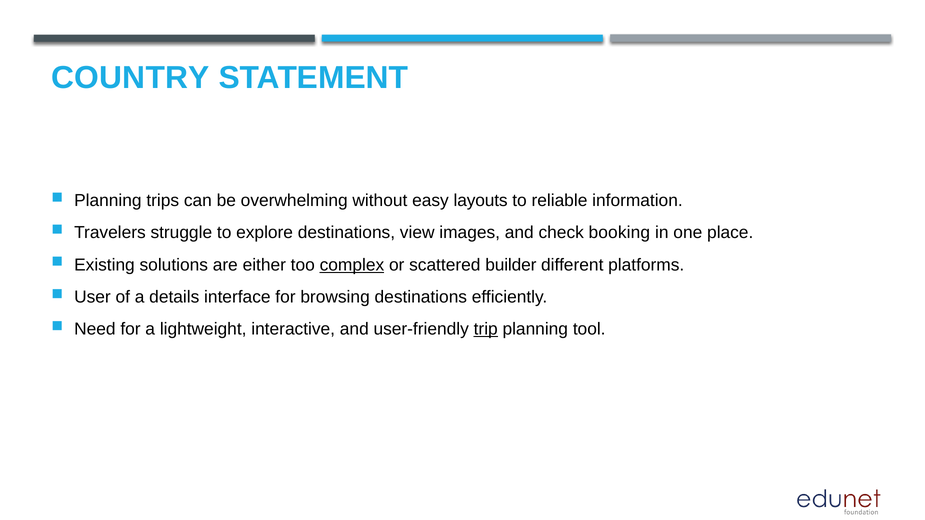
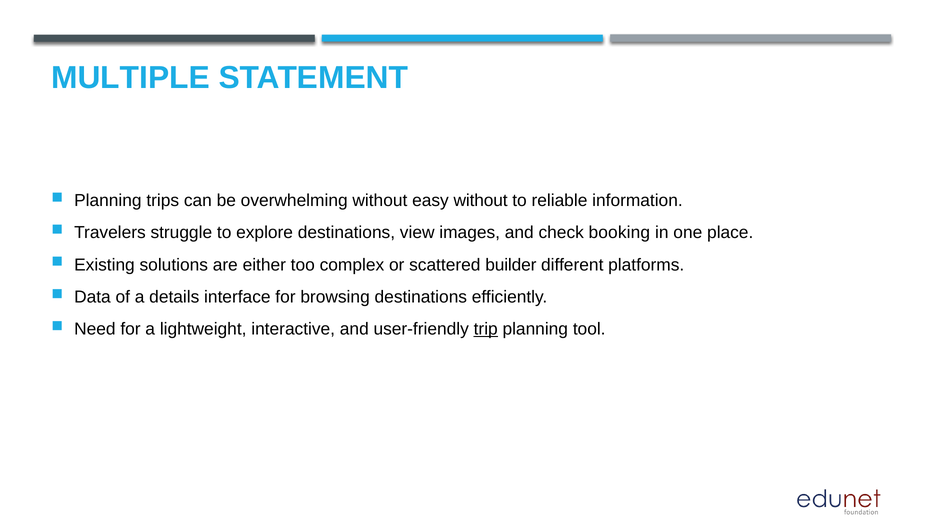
COUNTRY: COUNTRY -> MULTIPLE
easy layouts: layouts -> without
complex underline: present -> none
User: User -> Data
